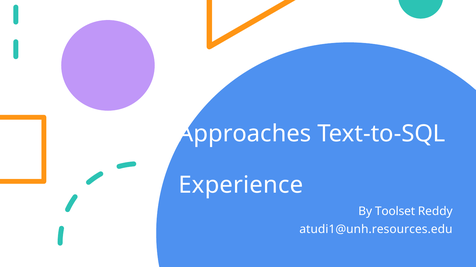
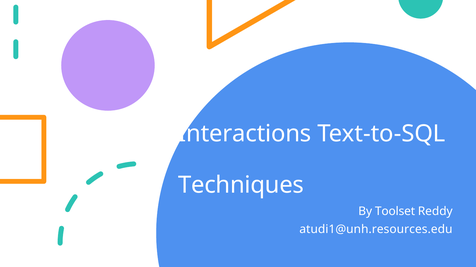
Approaches: Approaches -> Interactions
Experience: Experience -> Techniques
